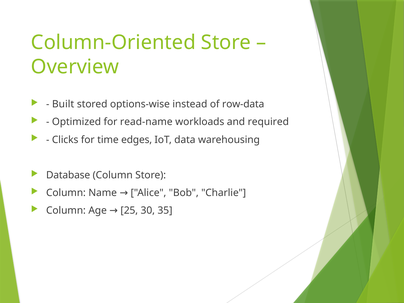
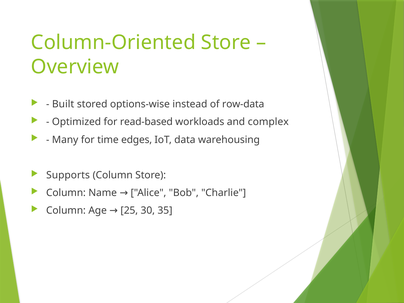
read-name: read-name -> read-based
required: required -> complex
Clicks: Clicks -> Many
Database: Database -> Supports
